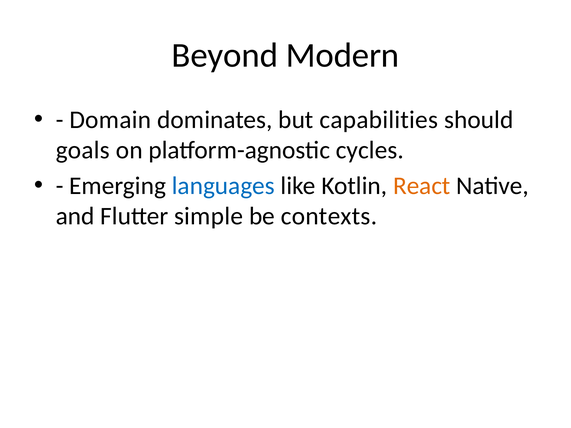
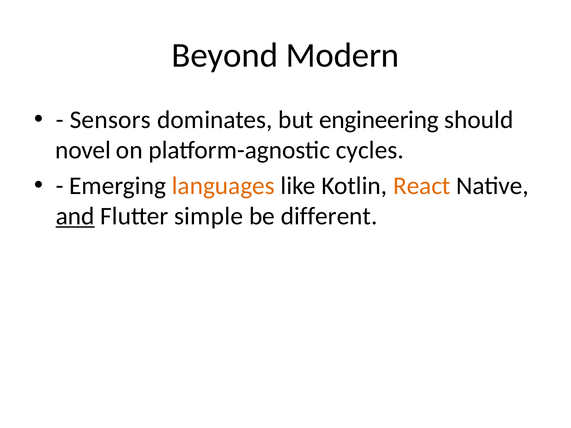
Domain: Domain -> Sensors
capabilities: capabilities -> engineering
goals: goals -> novel
languages colour: blue -> orange
and underline: none -> present
contexts: contexts -> different
